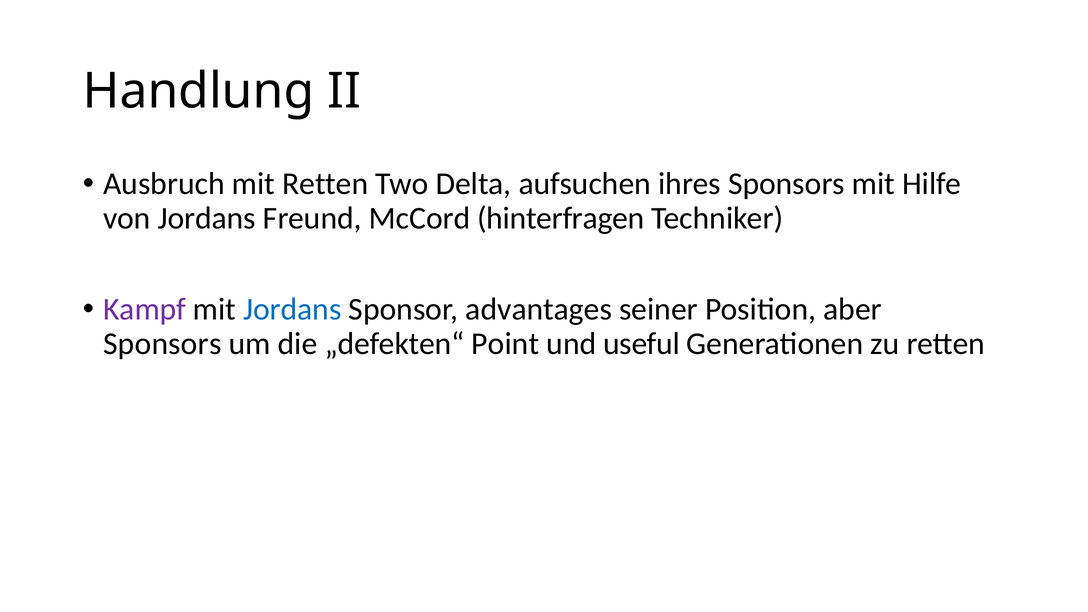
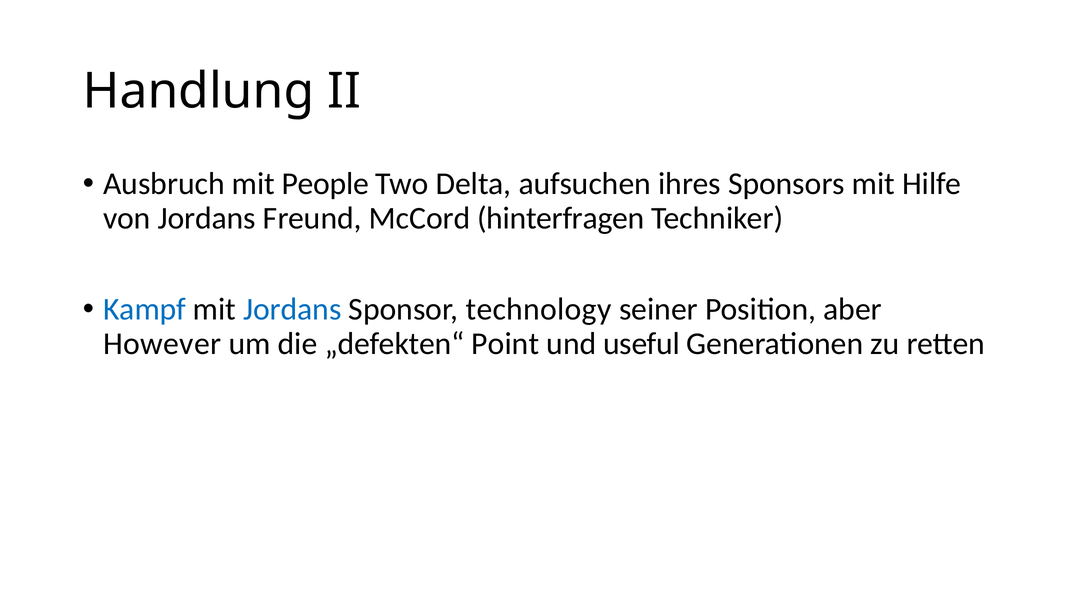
mit Retten: Retten -> People
Kampf colour: purple -> blue
advantages: advantages -> technology
Sponsors at (162, 344): Sponsors -> However
